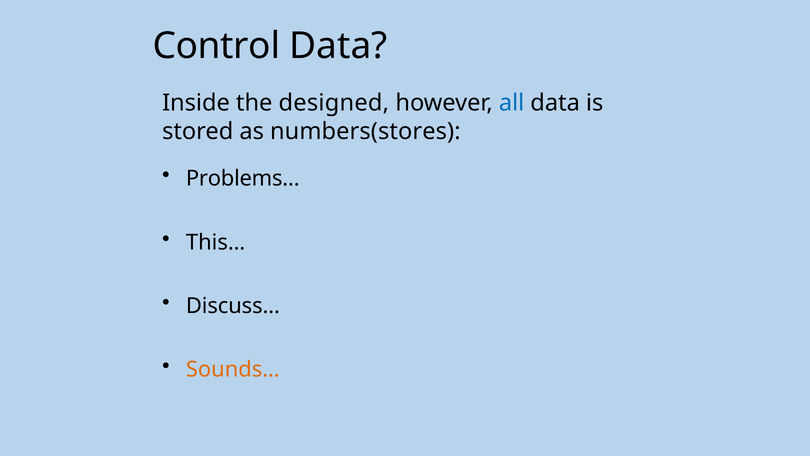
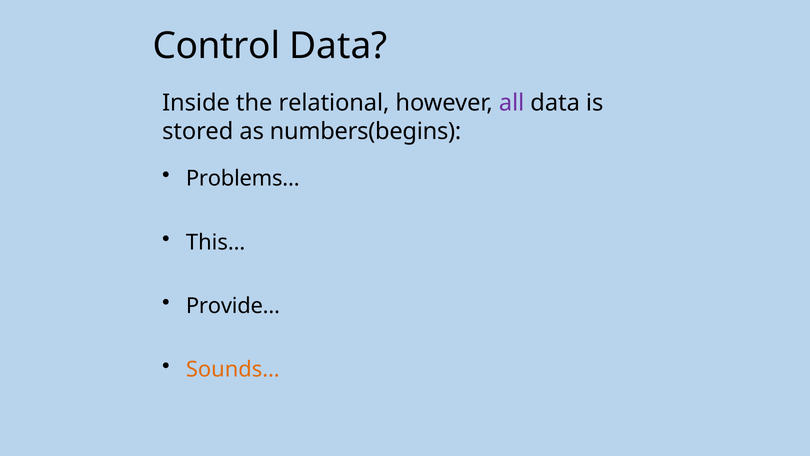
designed: designed -> relational
all colour: blue -> purple
numbers(stores: numbers(stores -> numbers(begins
Discuss…: Discuss… -> Provide…
